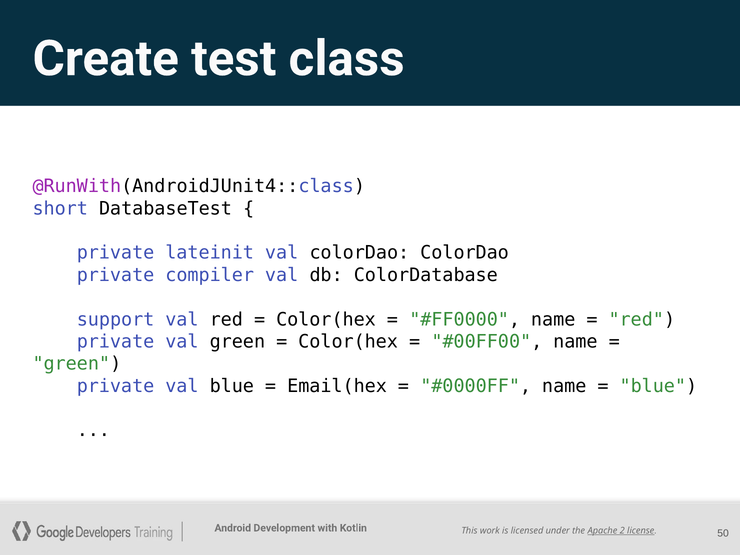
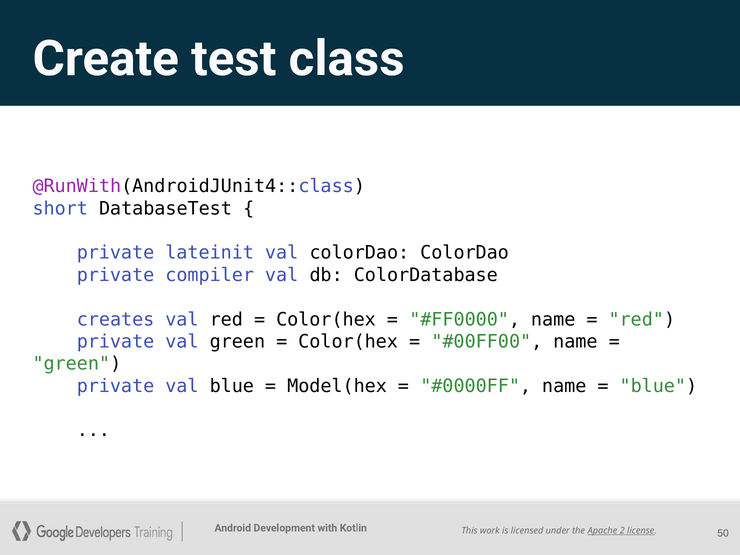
support: support -> creates
Email(hex: Email(hex -> Model(hex
